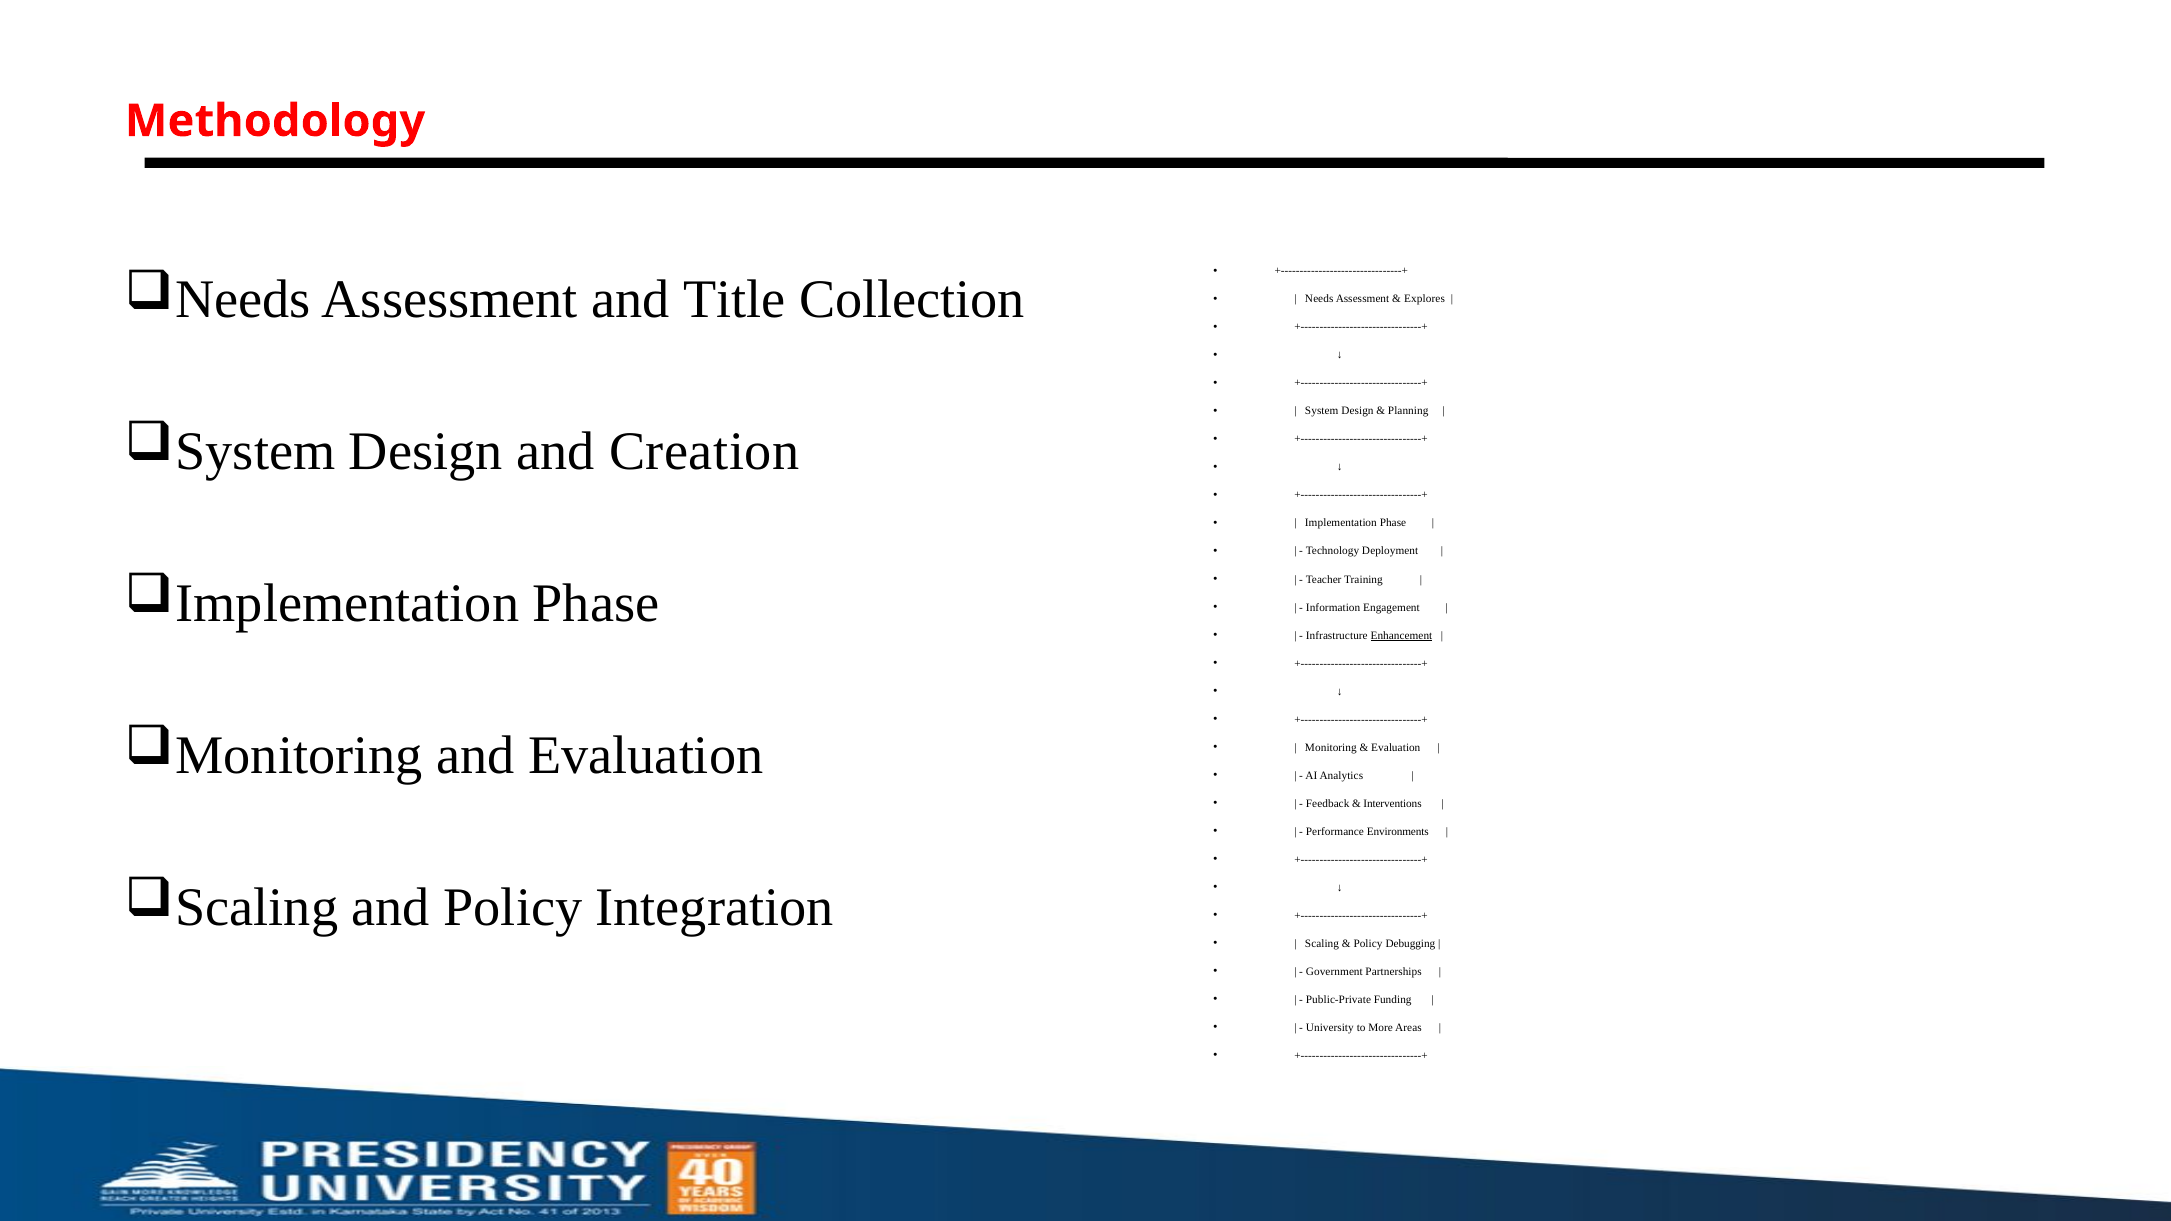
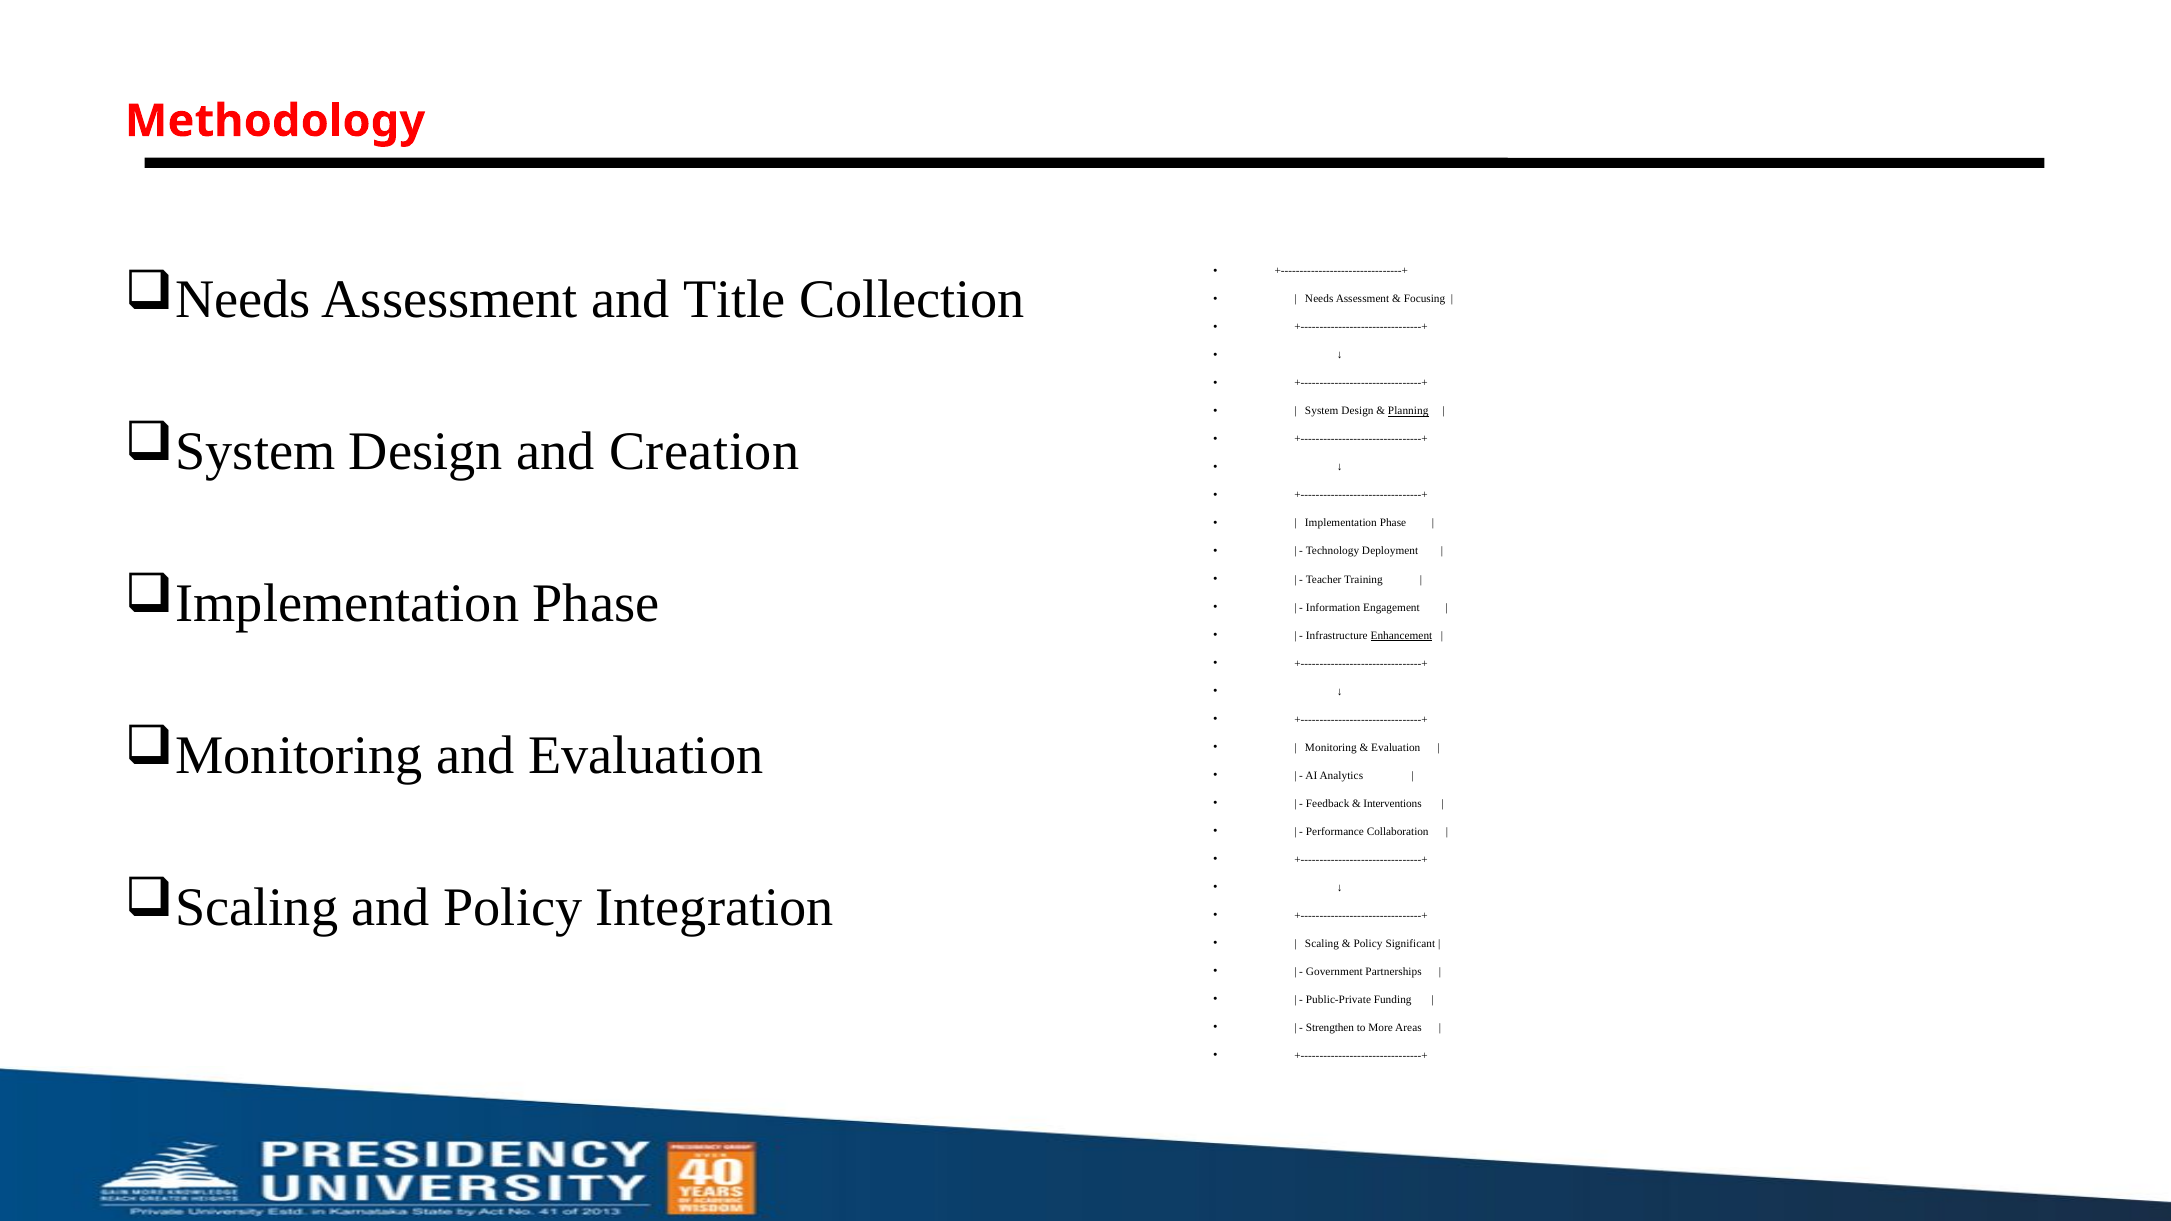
Explores: Explores -> Focusing
Planning underline: none -> present
Environments: Environments -> Collaboration
Debugging: Debugging -> Significant
University: University -> Strengthen
